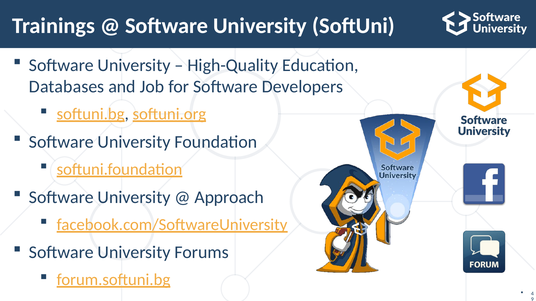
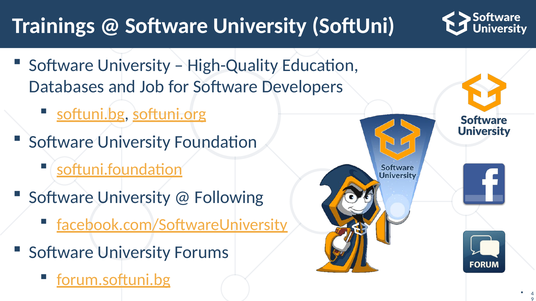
Approach: Approach -> Following
